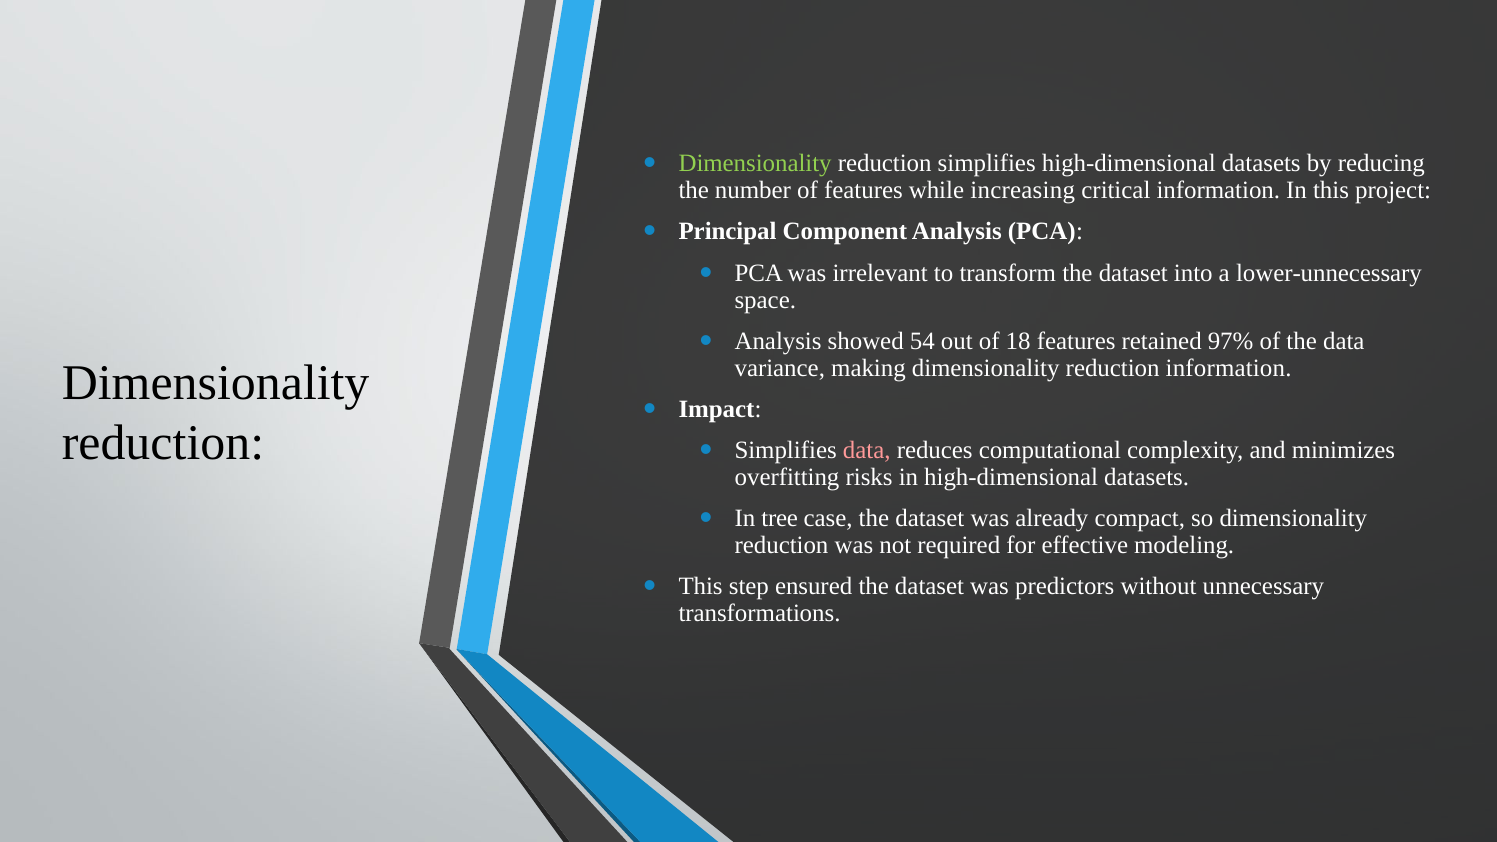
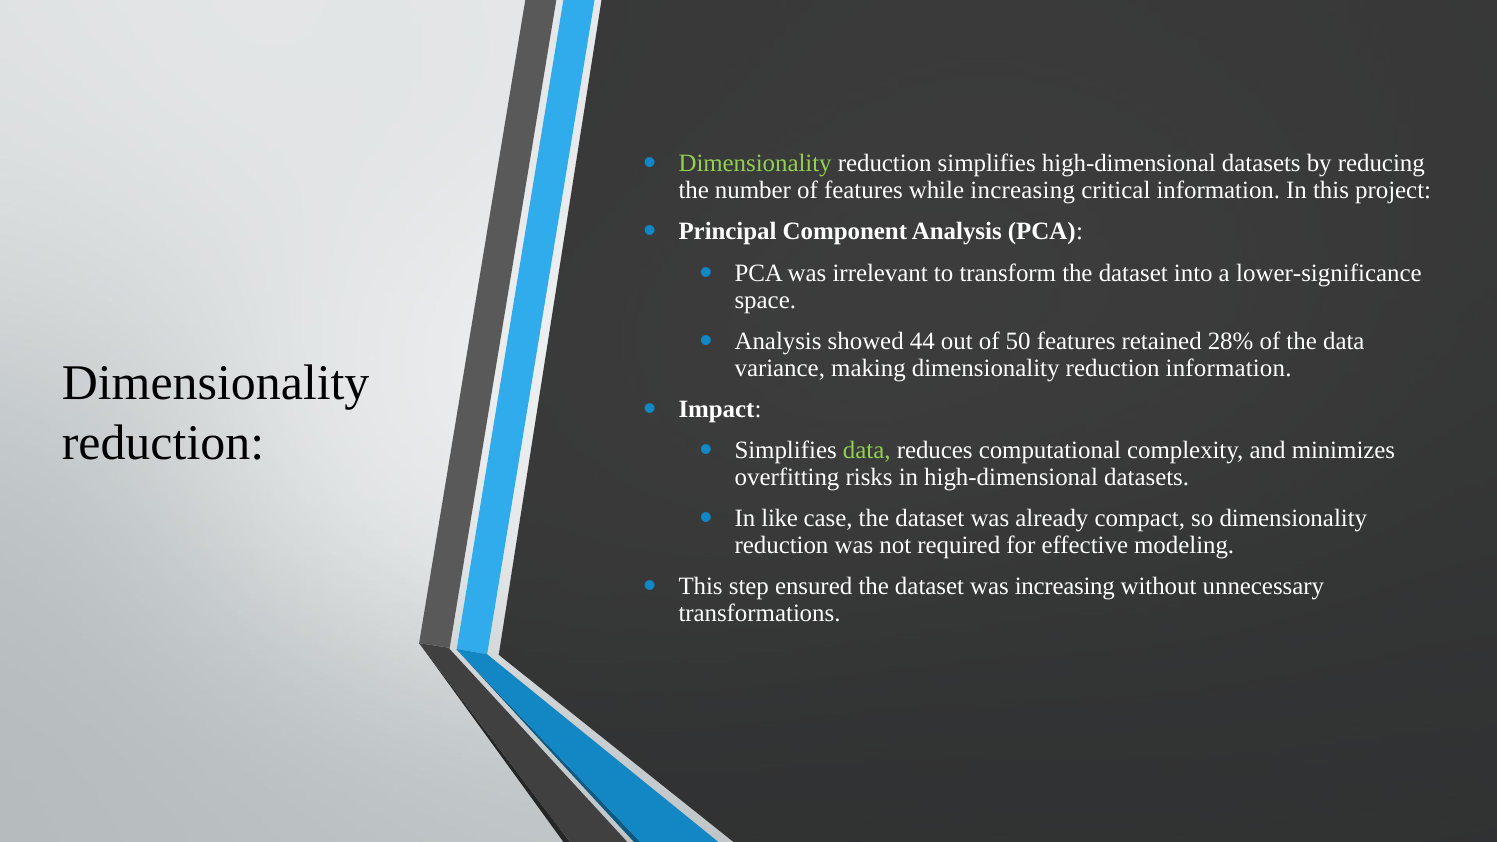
lower-unnecessary: lower-unnecessary -> lower-significance
54: 54 -> 44
18: 18 -> 50
97%: 97% -> 28%
data at (867, 450) colour: pink -> light green
tree: tree -> like
was predictors: predictors -> increasing
